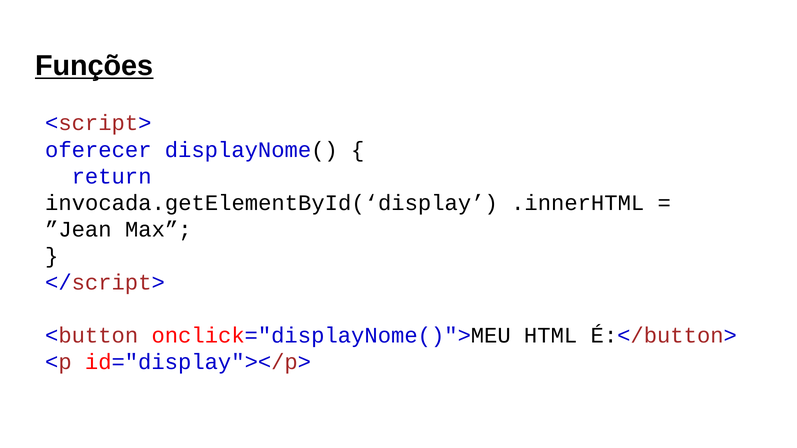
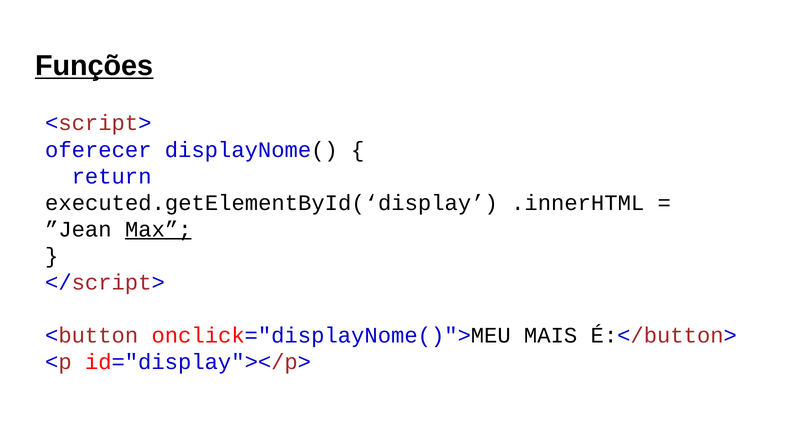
invocada.getElementById(‘display: invocada.getElementById(‘display -> executed.getElementById(‘display
Max underline: none -> present
HTML: HTML -> MAIS
